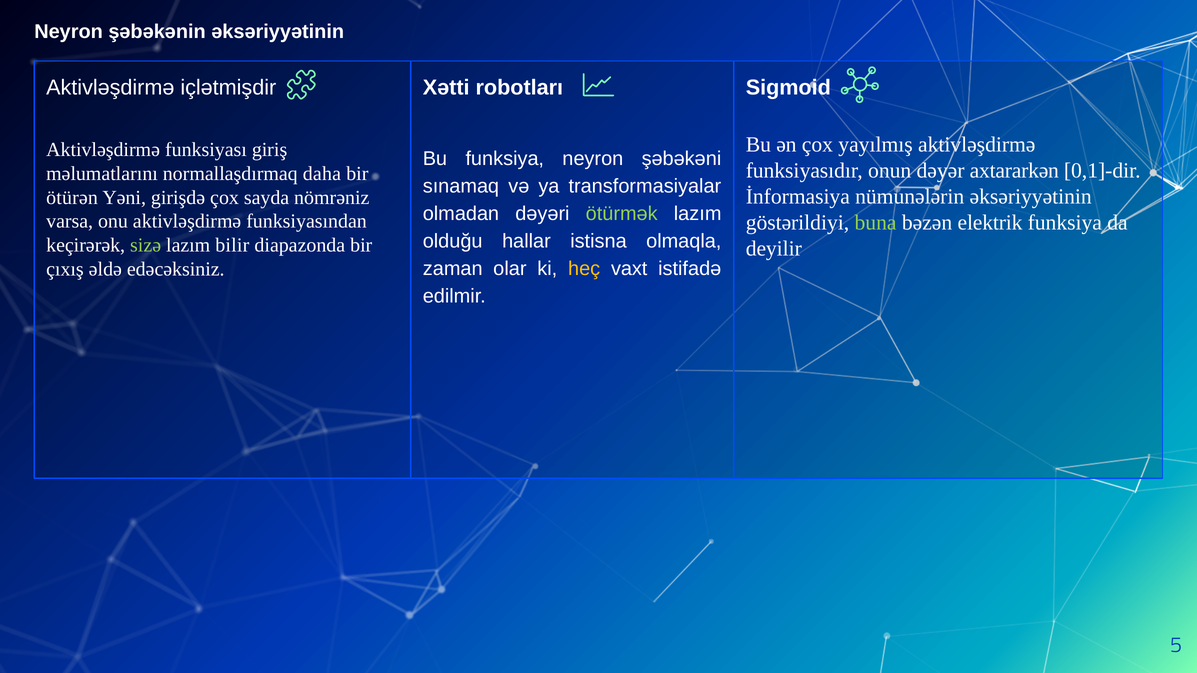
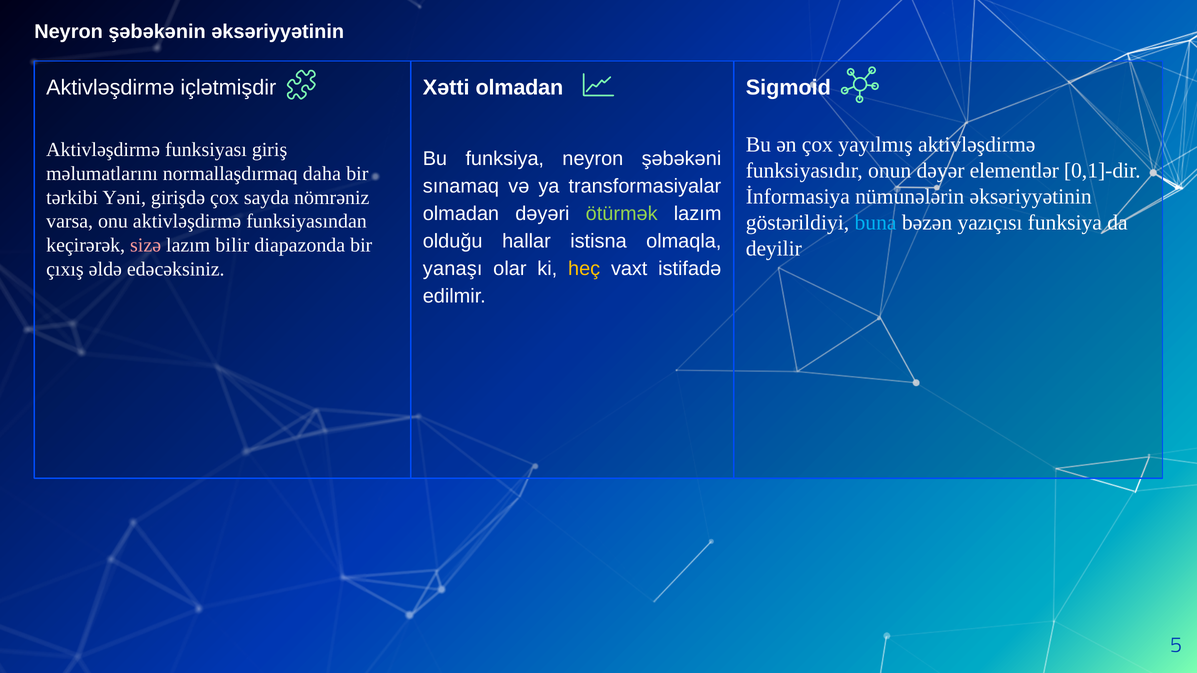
Xətti robotları: robotları -> olmadan
axtararkən: axtararkən -> elementlər
ötürən: ötürən -> tərkibi
buna colour: light green -> light blue
elektrik: elektrik -> yazıçısı
sizə colour: light green -> pink
zaman: zaman -> yanaşı
